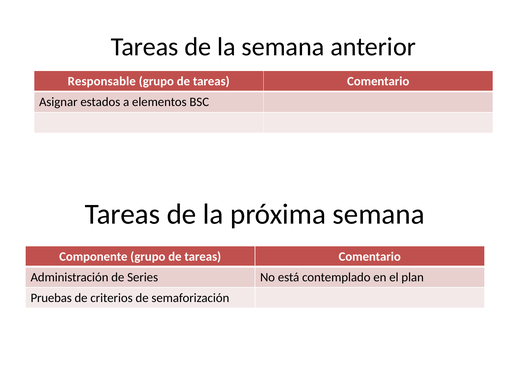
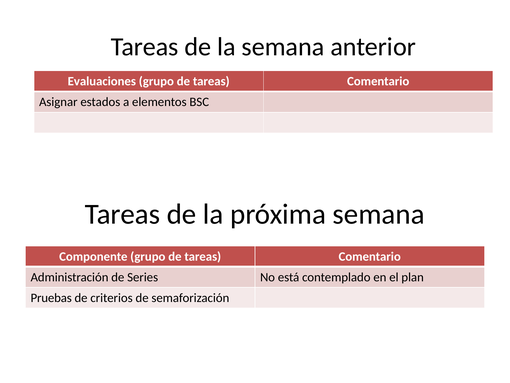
Responsable: Responsable -> Evaluaciones
